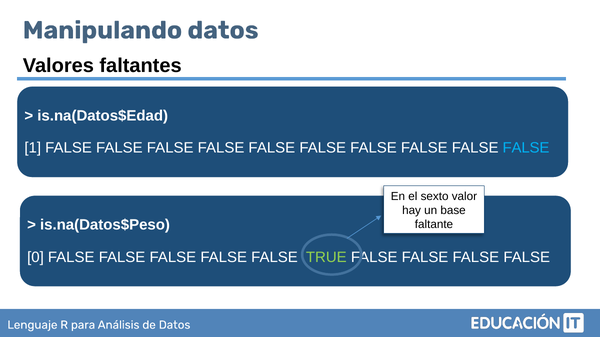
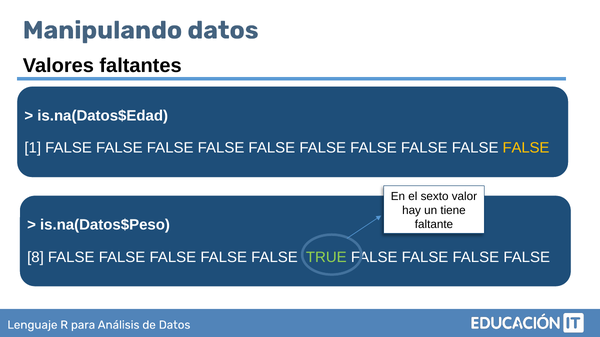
FALSE at (526, 148) colour: light blue -> yellow
base: base -> tiene
0: 0 -> 8
